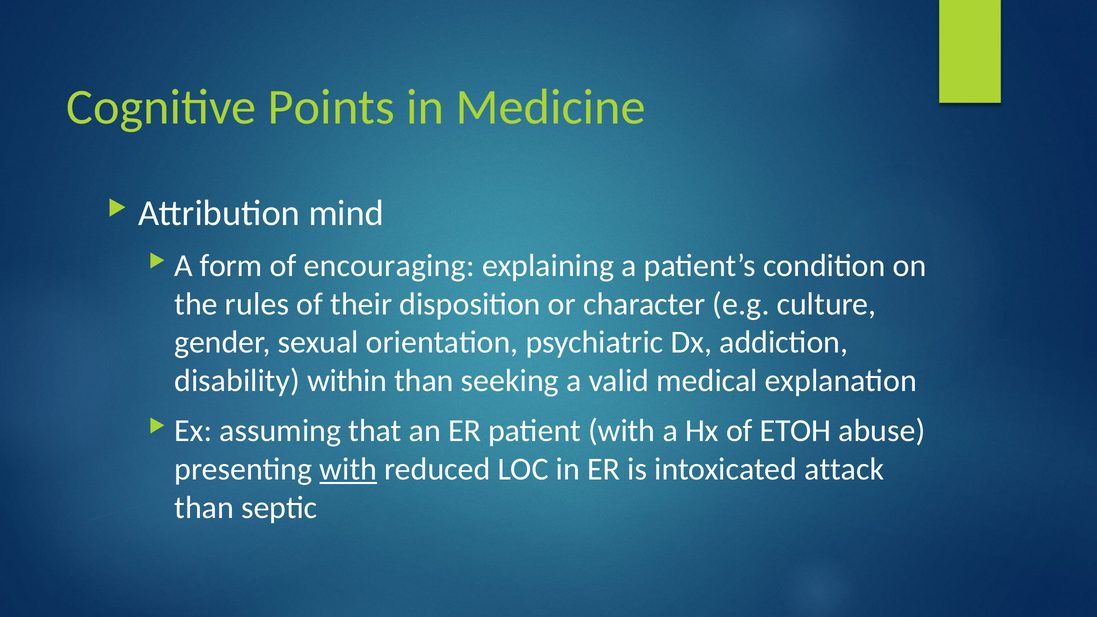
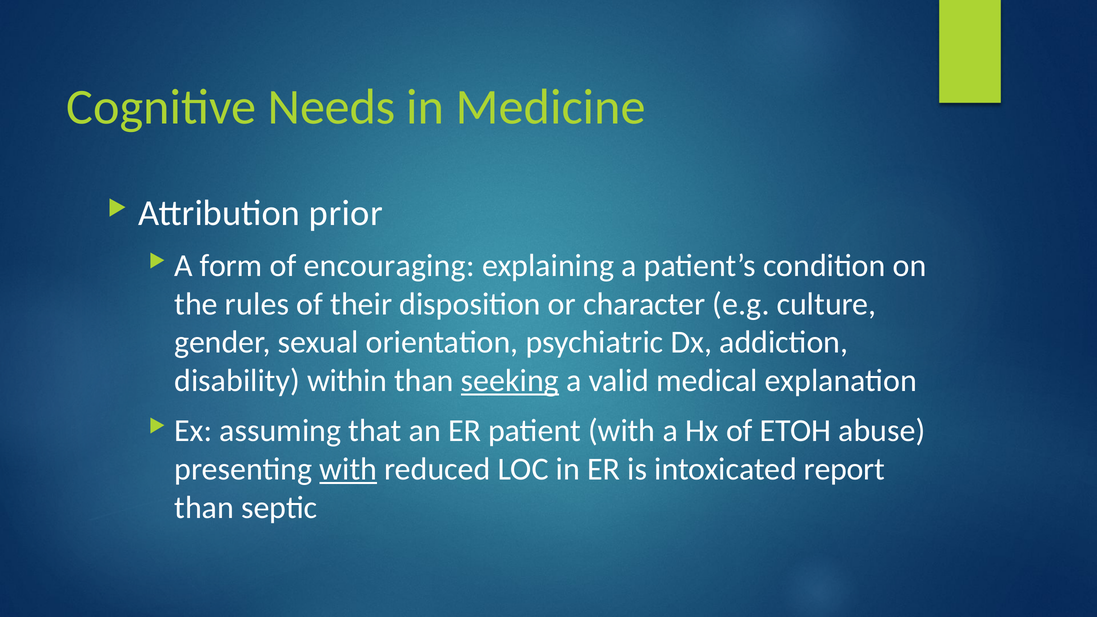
Points: Points -> Needs
mind: mind -> prior
seeking underline: none -> present
attack: attack -> report
